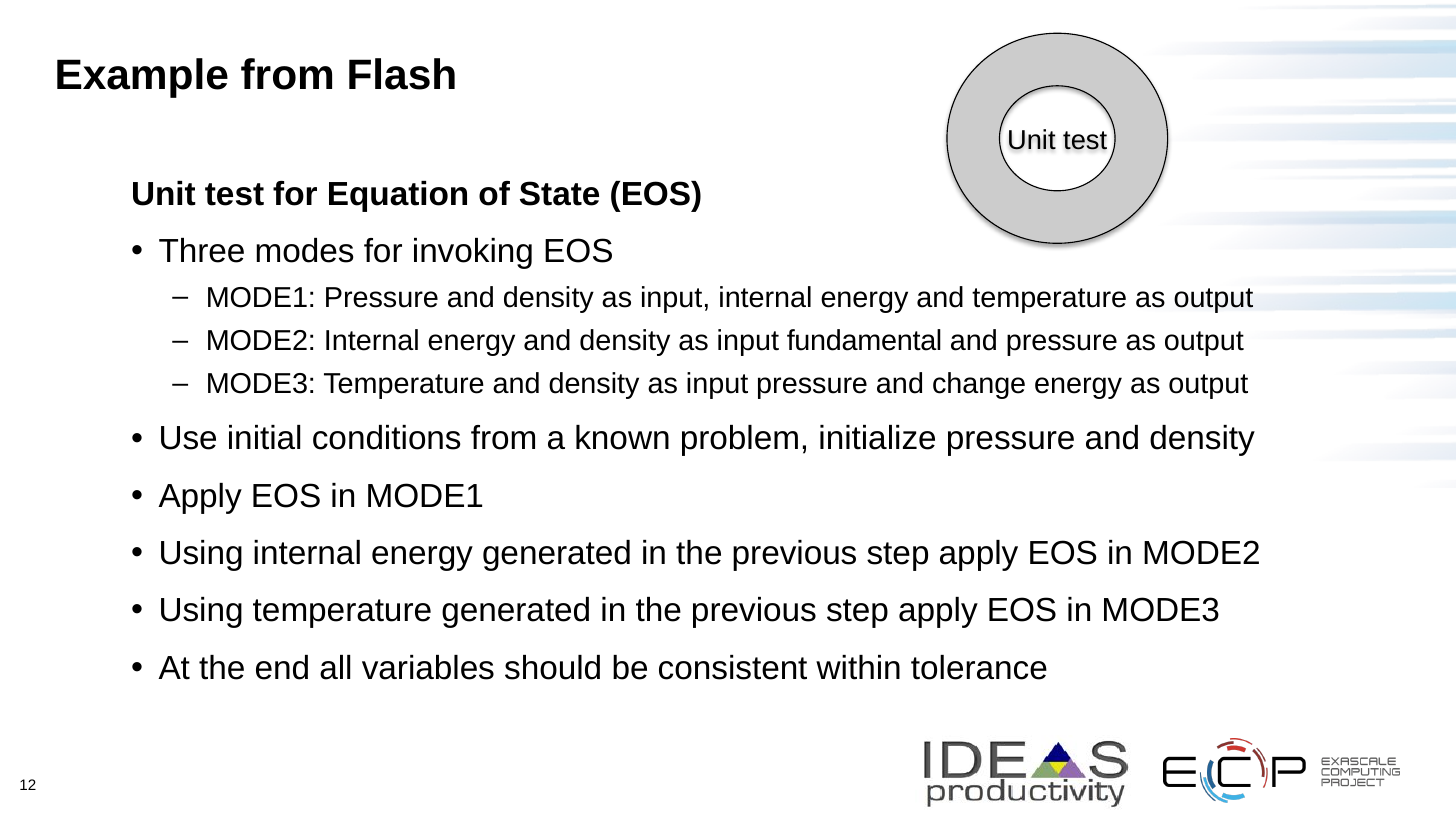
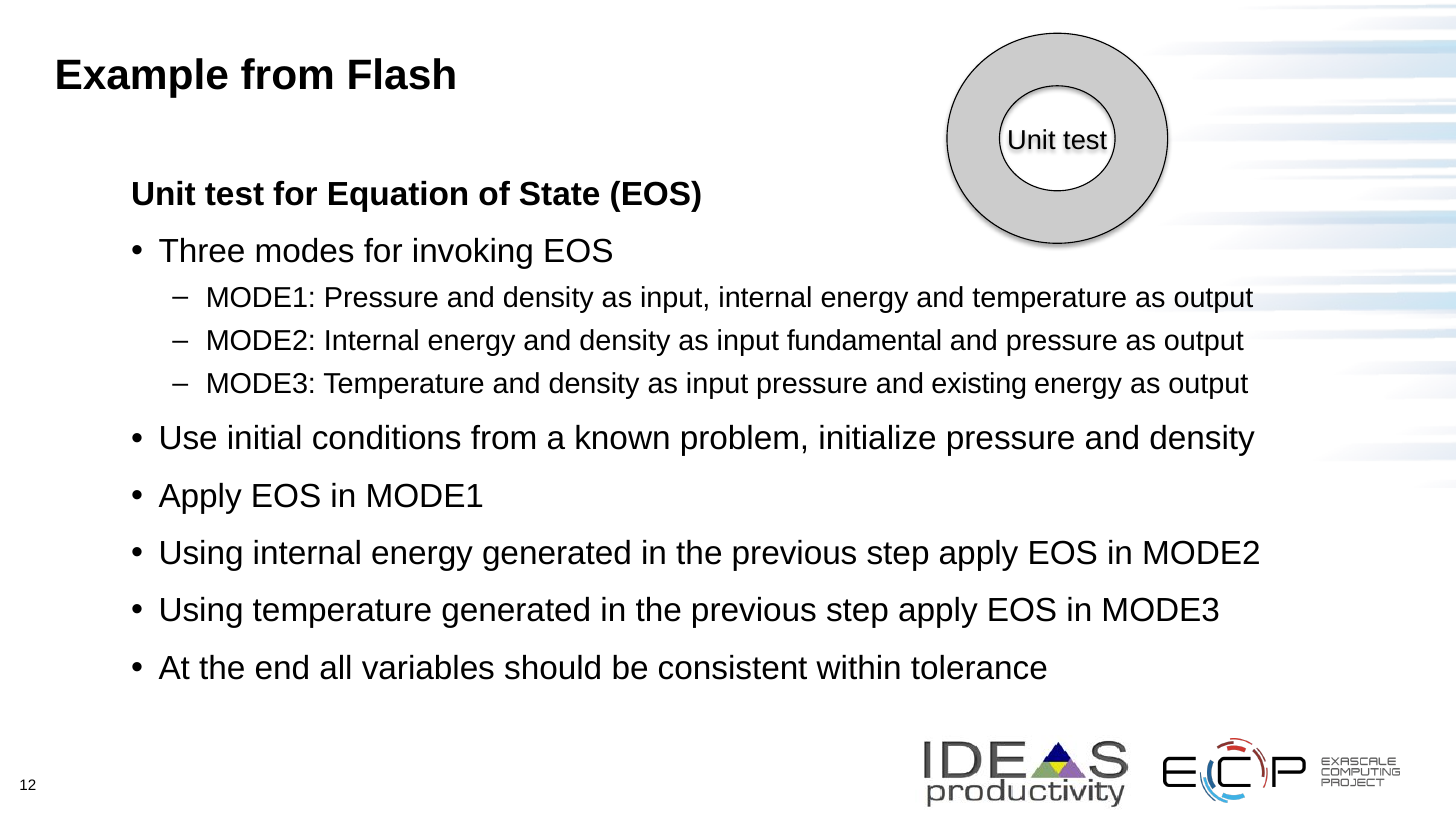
change: change -> existing
